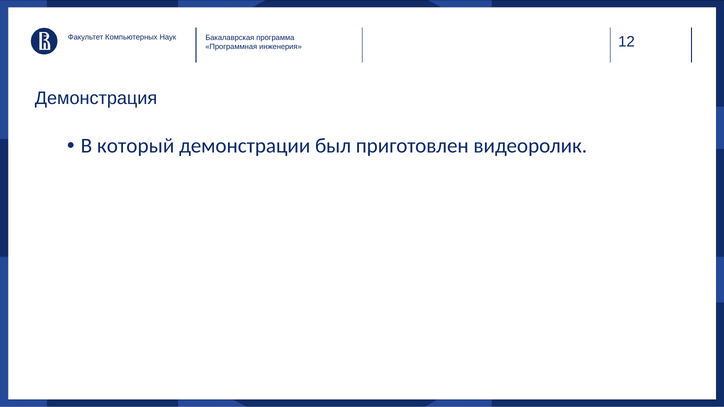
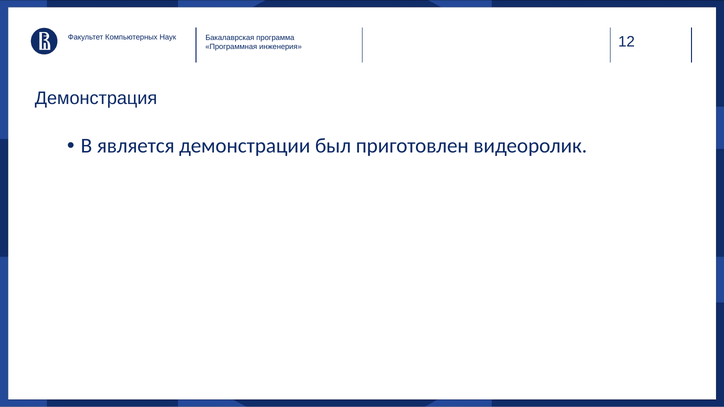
который: который -> является
